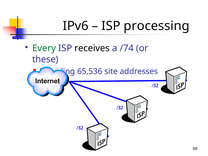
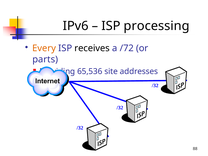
Every colour: green -> orange
/74: /74 -> /72
these: these -> parts
